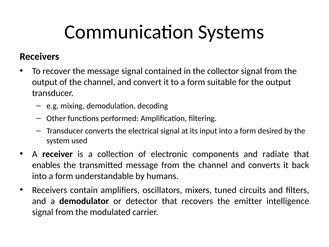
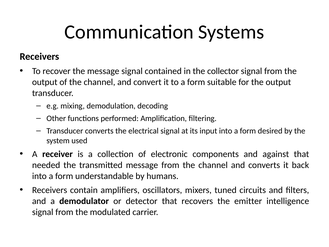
radiate: radiate -> against
enables: enables -> needed
